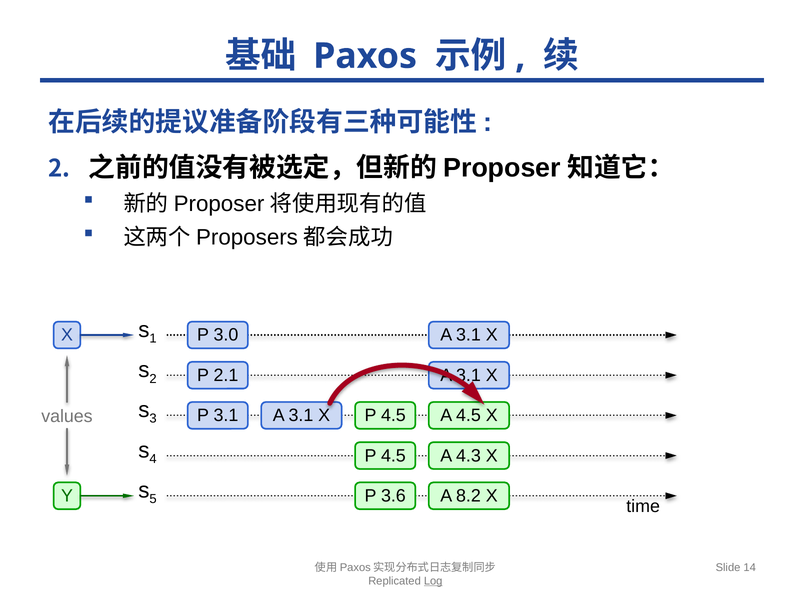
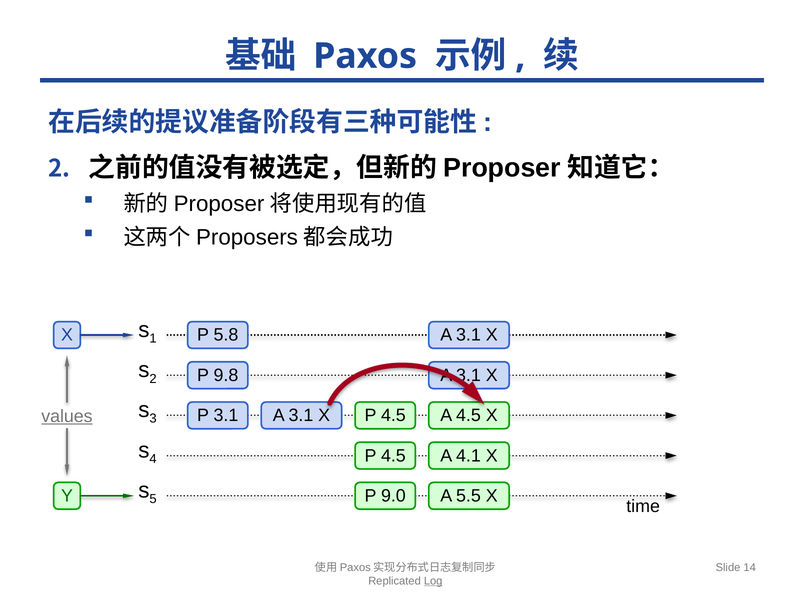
3.0: 3.0 -> 5.8
2.1: 2.1 -> 9.8
values underline: none -> present
4.3: 4.3 -> 4.1
3.6: 3.6 -> 9.0
8.2: 8.2 -> 5.5
